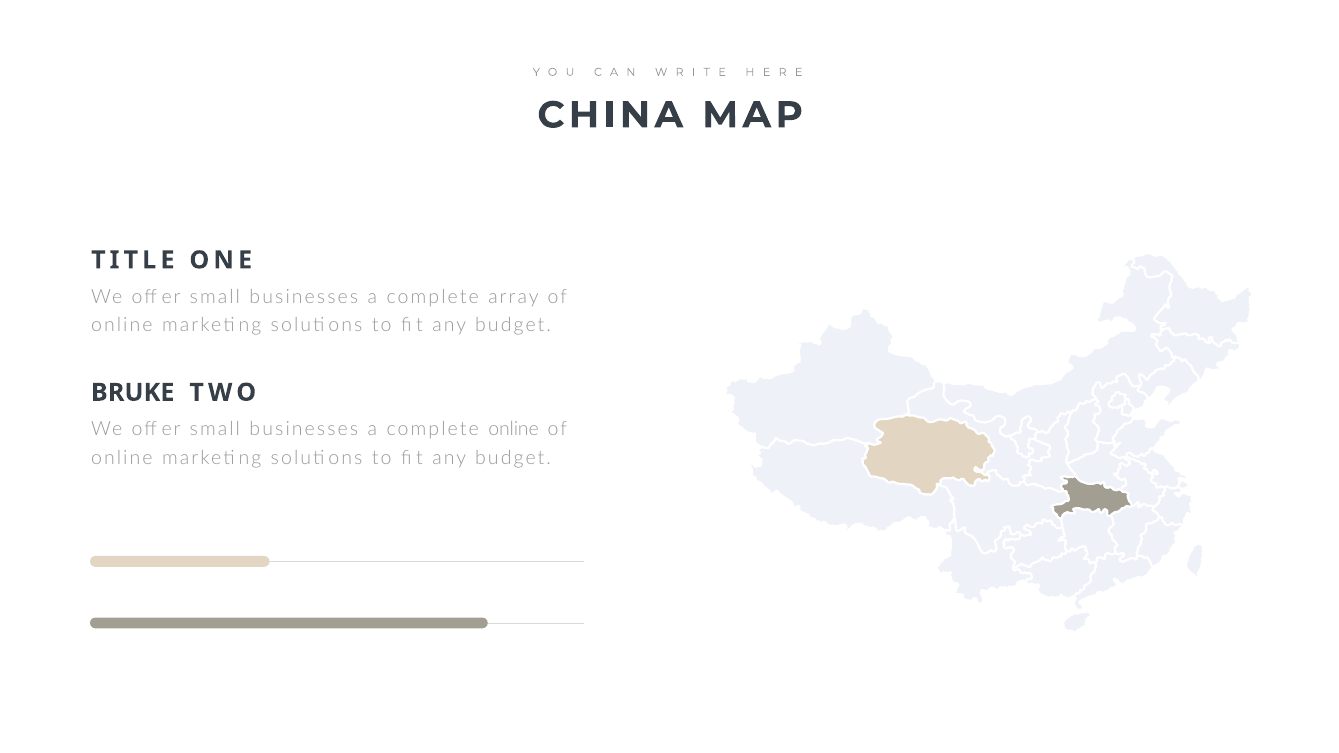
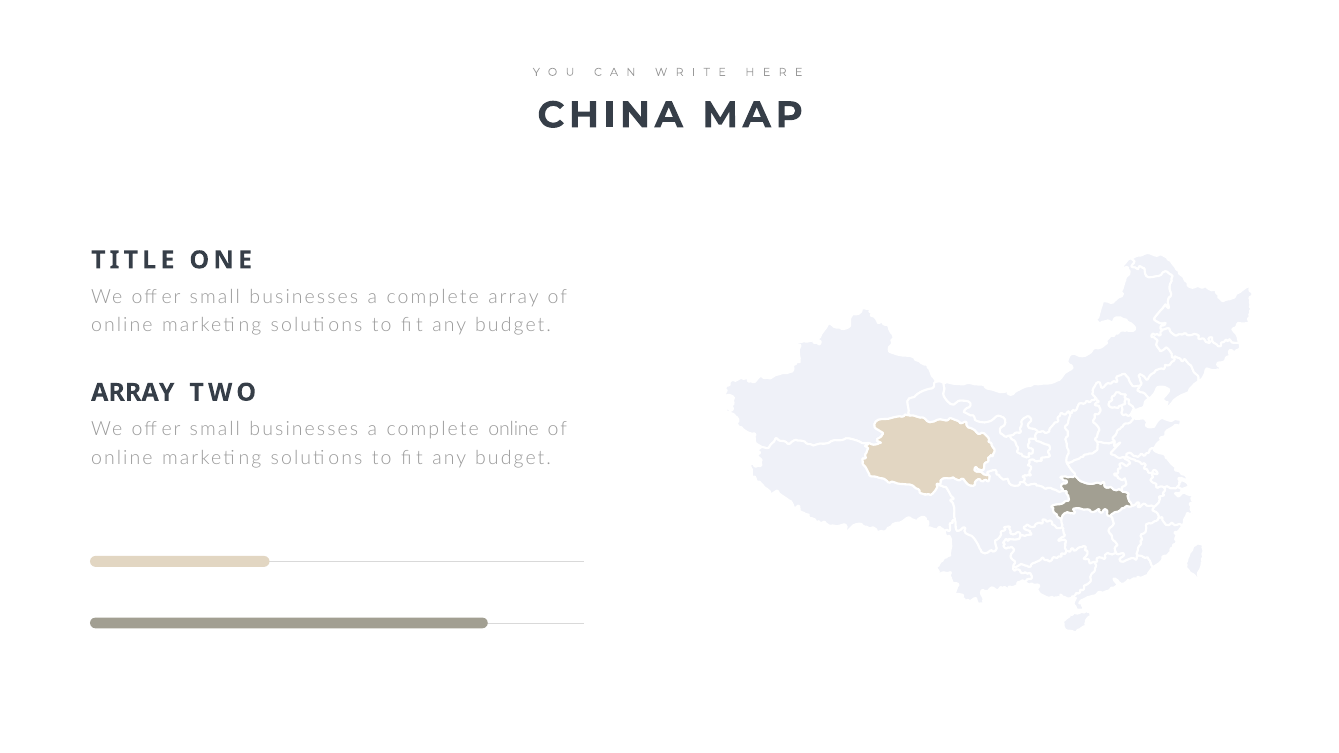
BRUKE at (133, 393): BRUKE -> ARRAY
